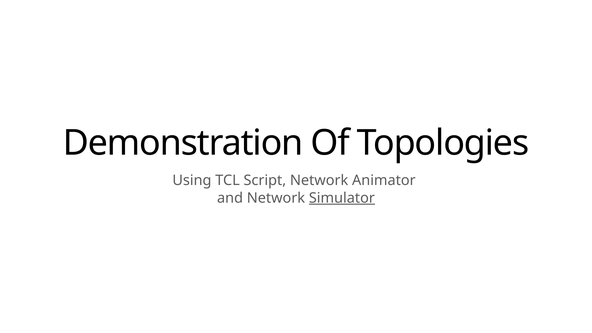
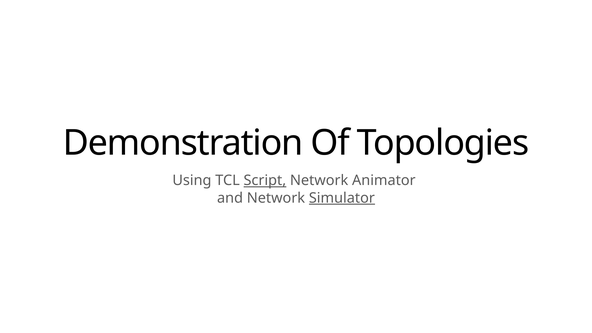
Script underline: none -> present
